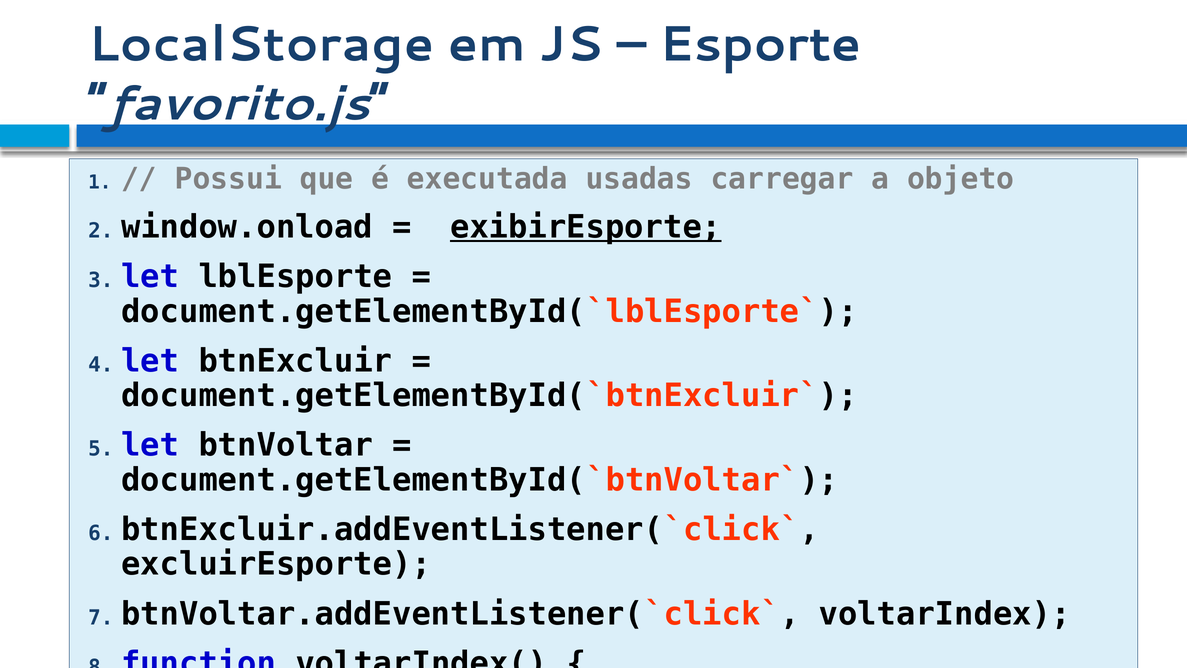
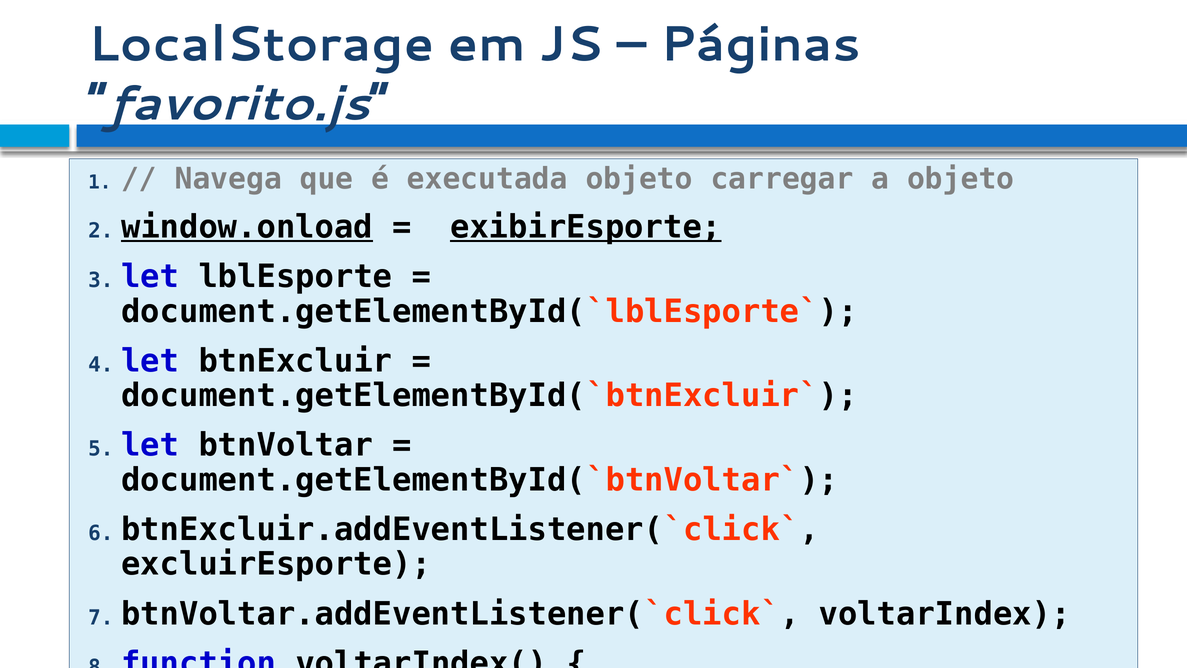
Esporte: Esporte -> Páginas
Possui: Possui -> Navega
executada usadas: usadas -> objeto
window.onload underline: none -> present
